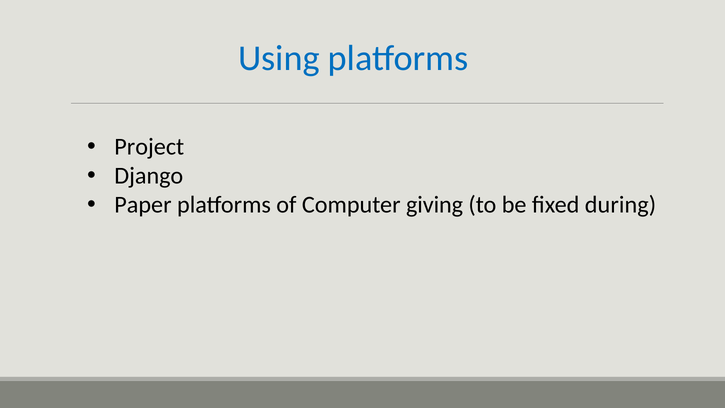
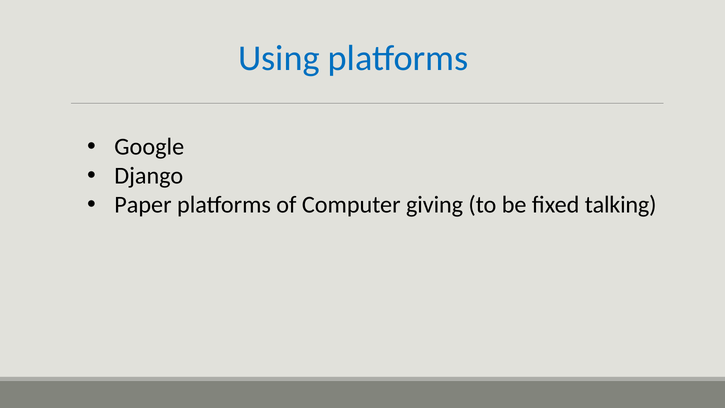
Project: Project -> Google
during: during -> talking
